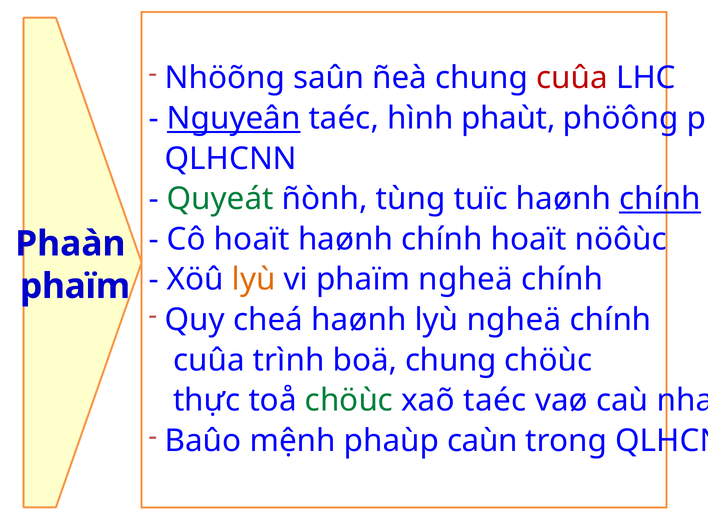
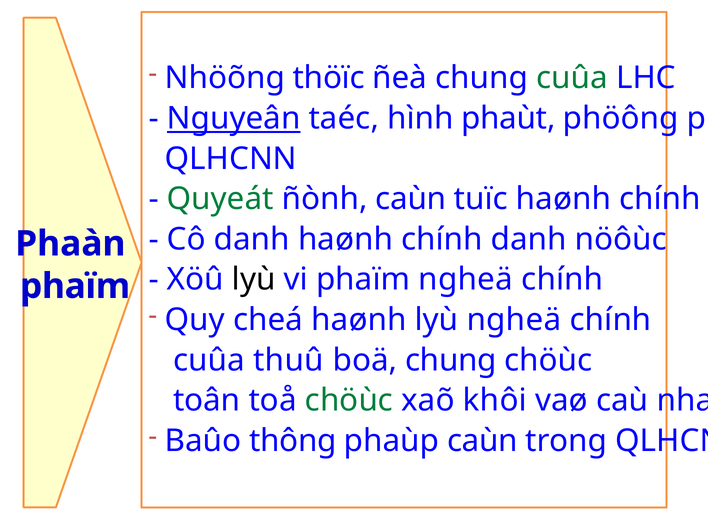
saûn: saûn -> thöïc
cuûa at (572, 78) colour: red -> green
ñònh tùng: tùng -> caùn
chính at (660, 199) underline: present -> none
Cô hoaït: hoaït -> danh
chính hoaït: hoaït -> danh
lyù at (254, 280) colour: orange -> black
trình: trình -> thuû
thực: thực -> toân
xaõ taéc: taéc -> khôi
mệnh: mệnh -> thông
